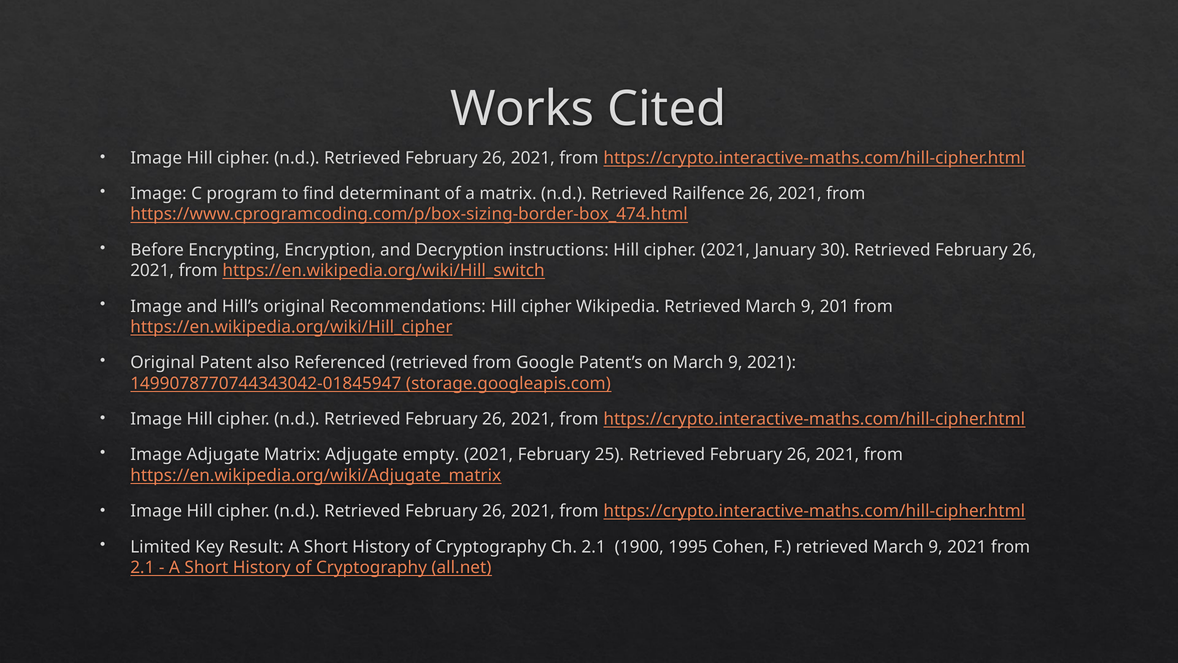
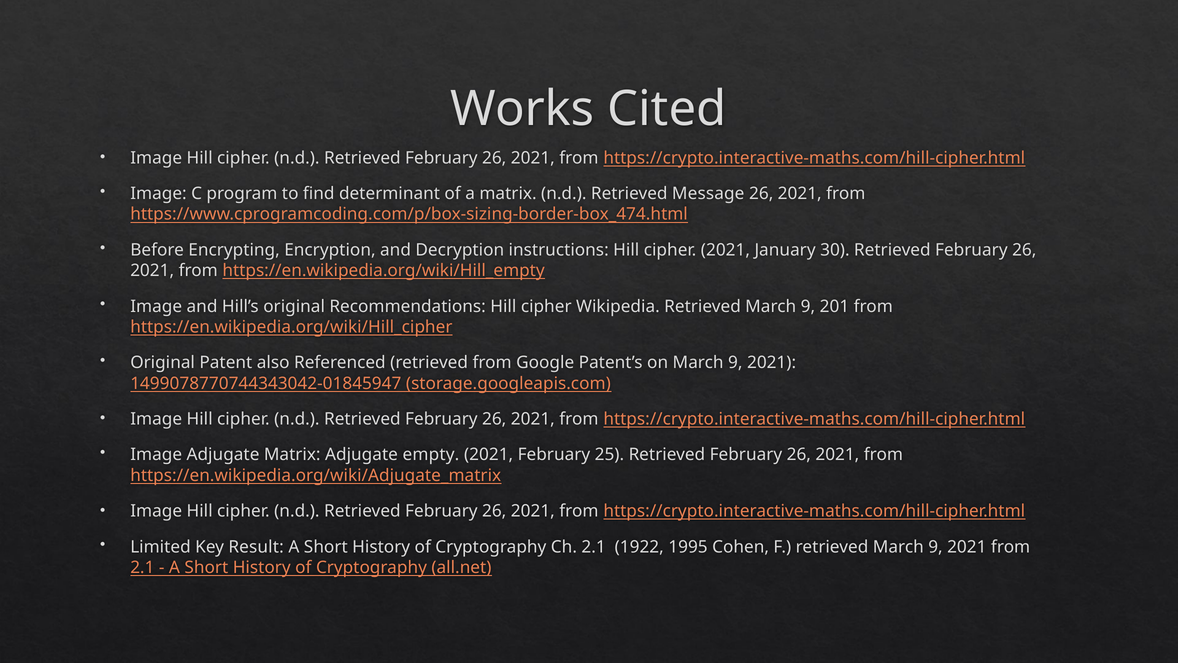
Railfence: Railfence -> Message
https://en.wikipedia.org/wiki/Hill_switch: https://en.wikipedia.org/wiki/Hill_switch -> https://en.wikipedia.org/wiki/Hill_empty
1900: 1900 -> 1922
